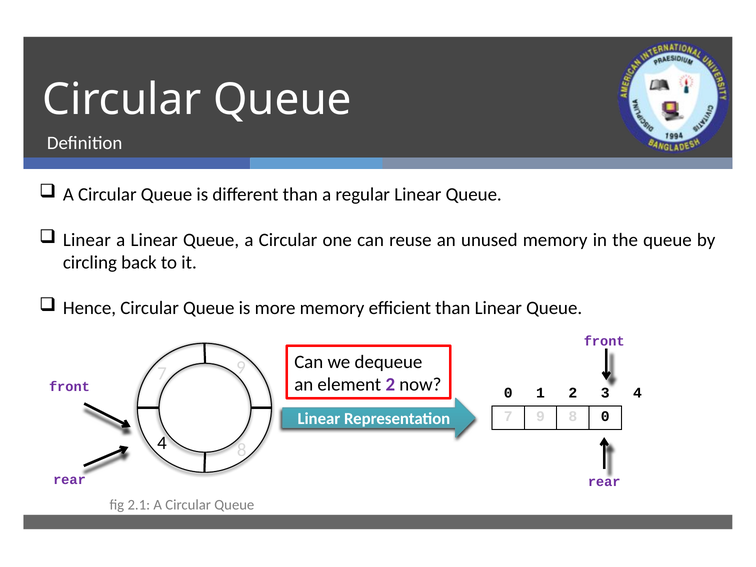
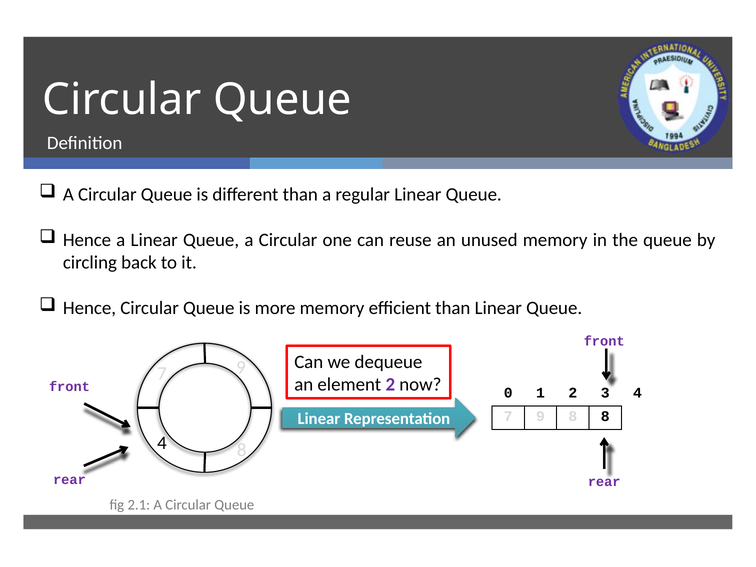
Linear at (87, 240): Linear -> Hence
8 0: 0 -> 8
